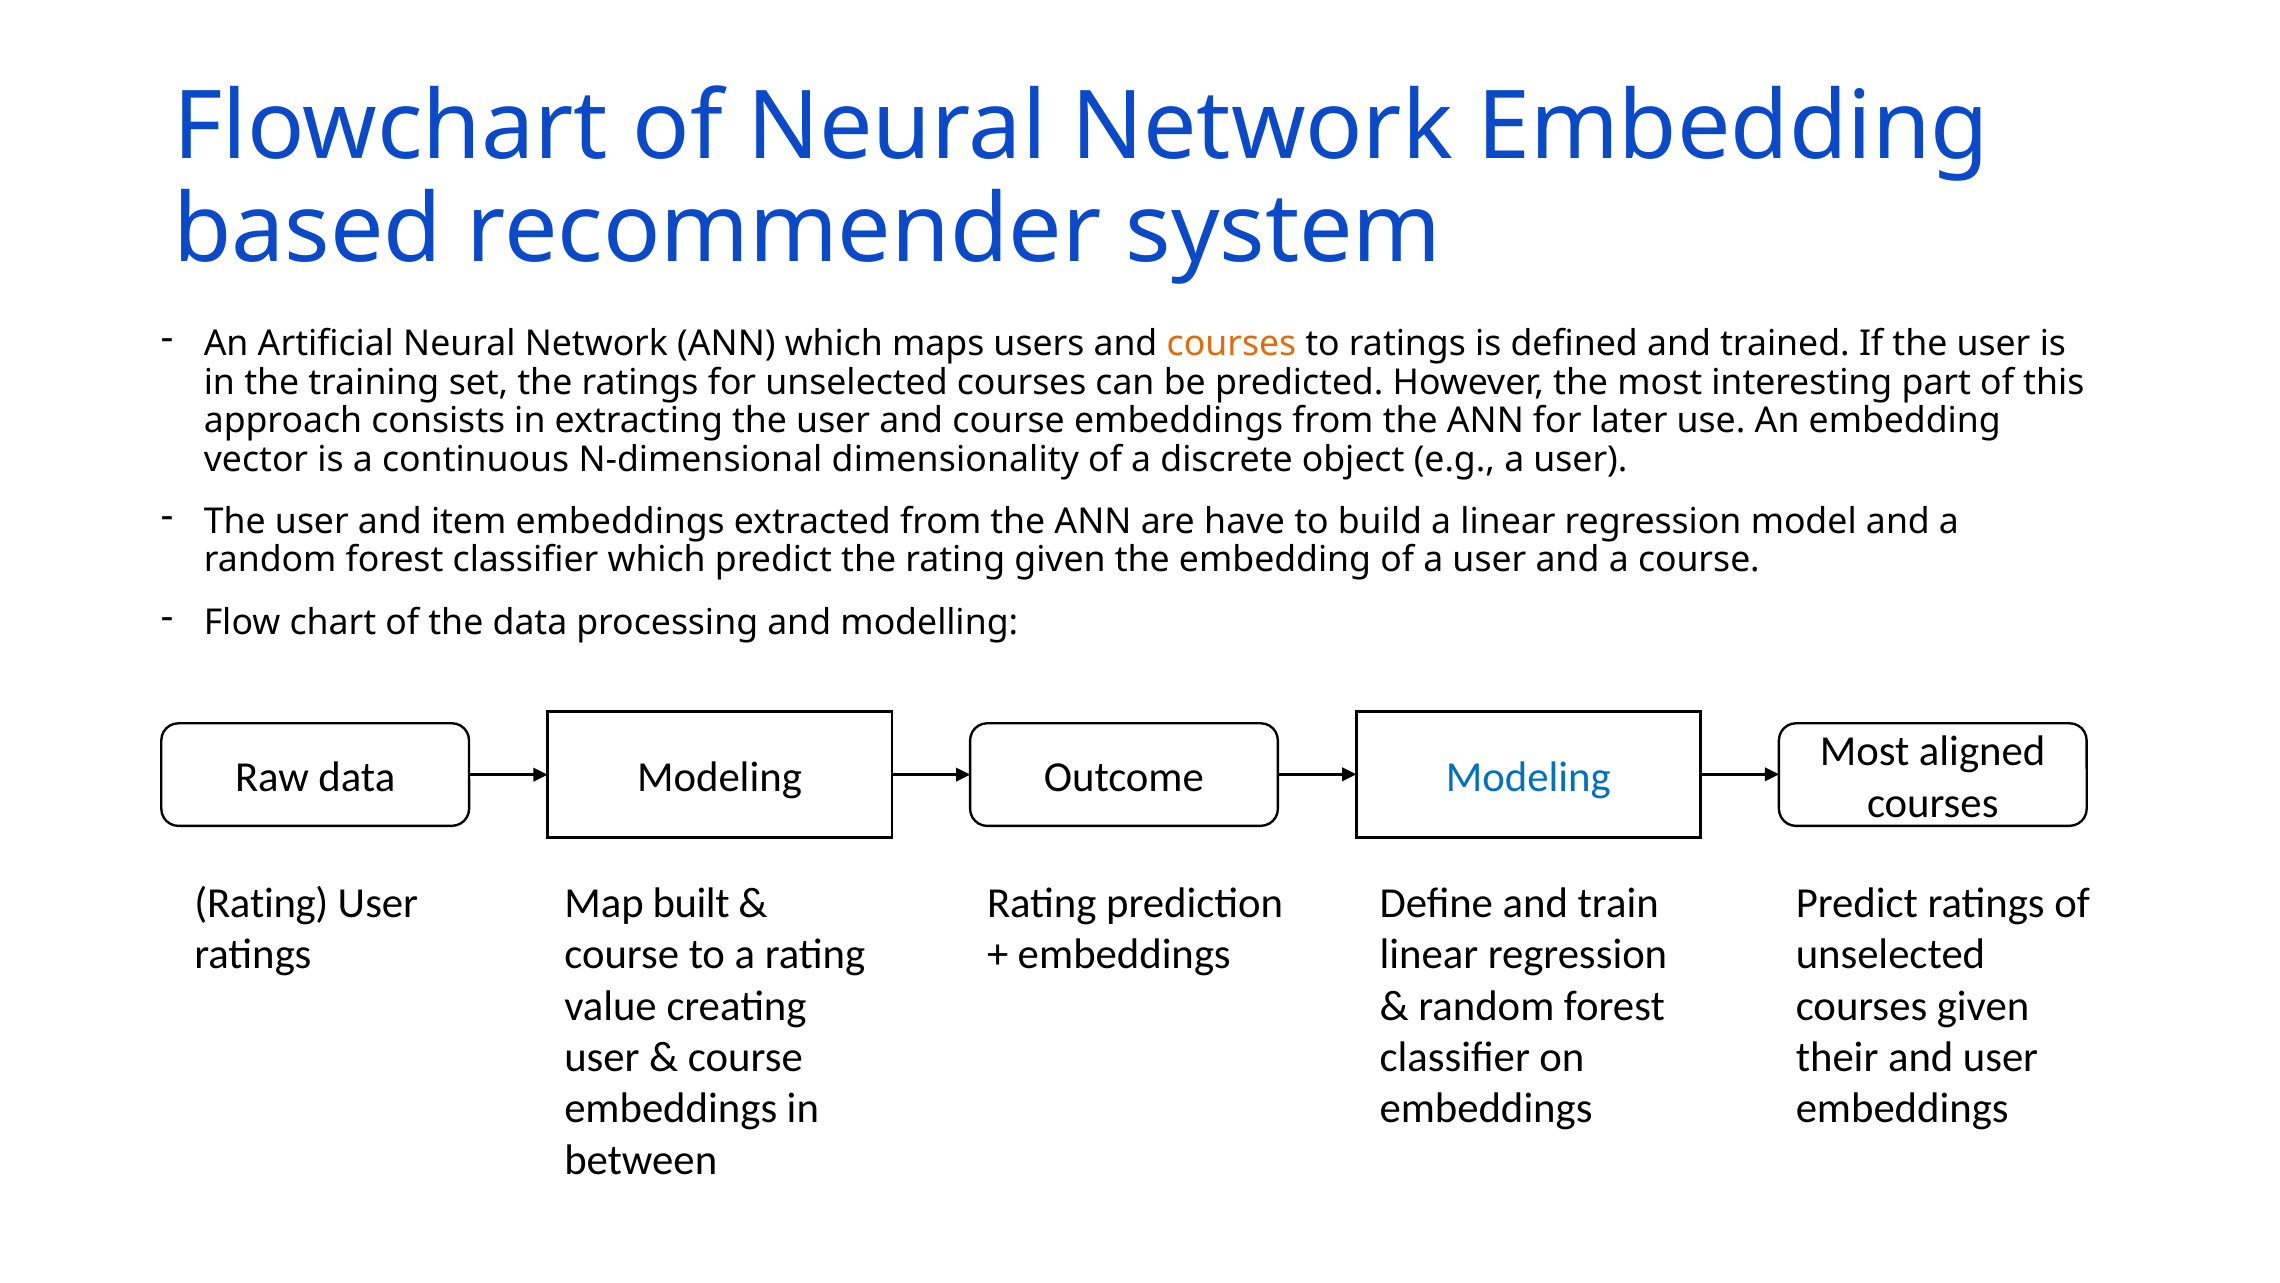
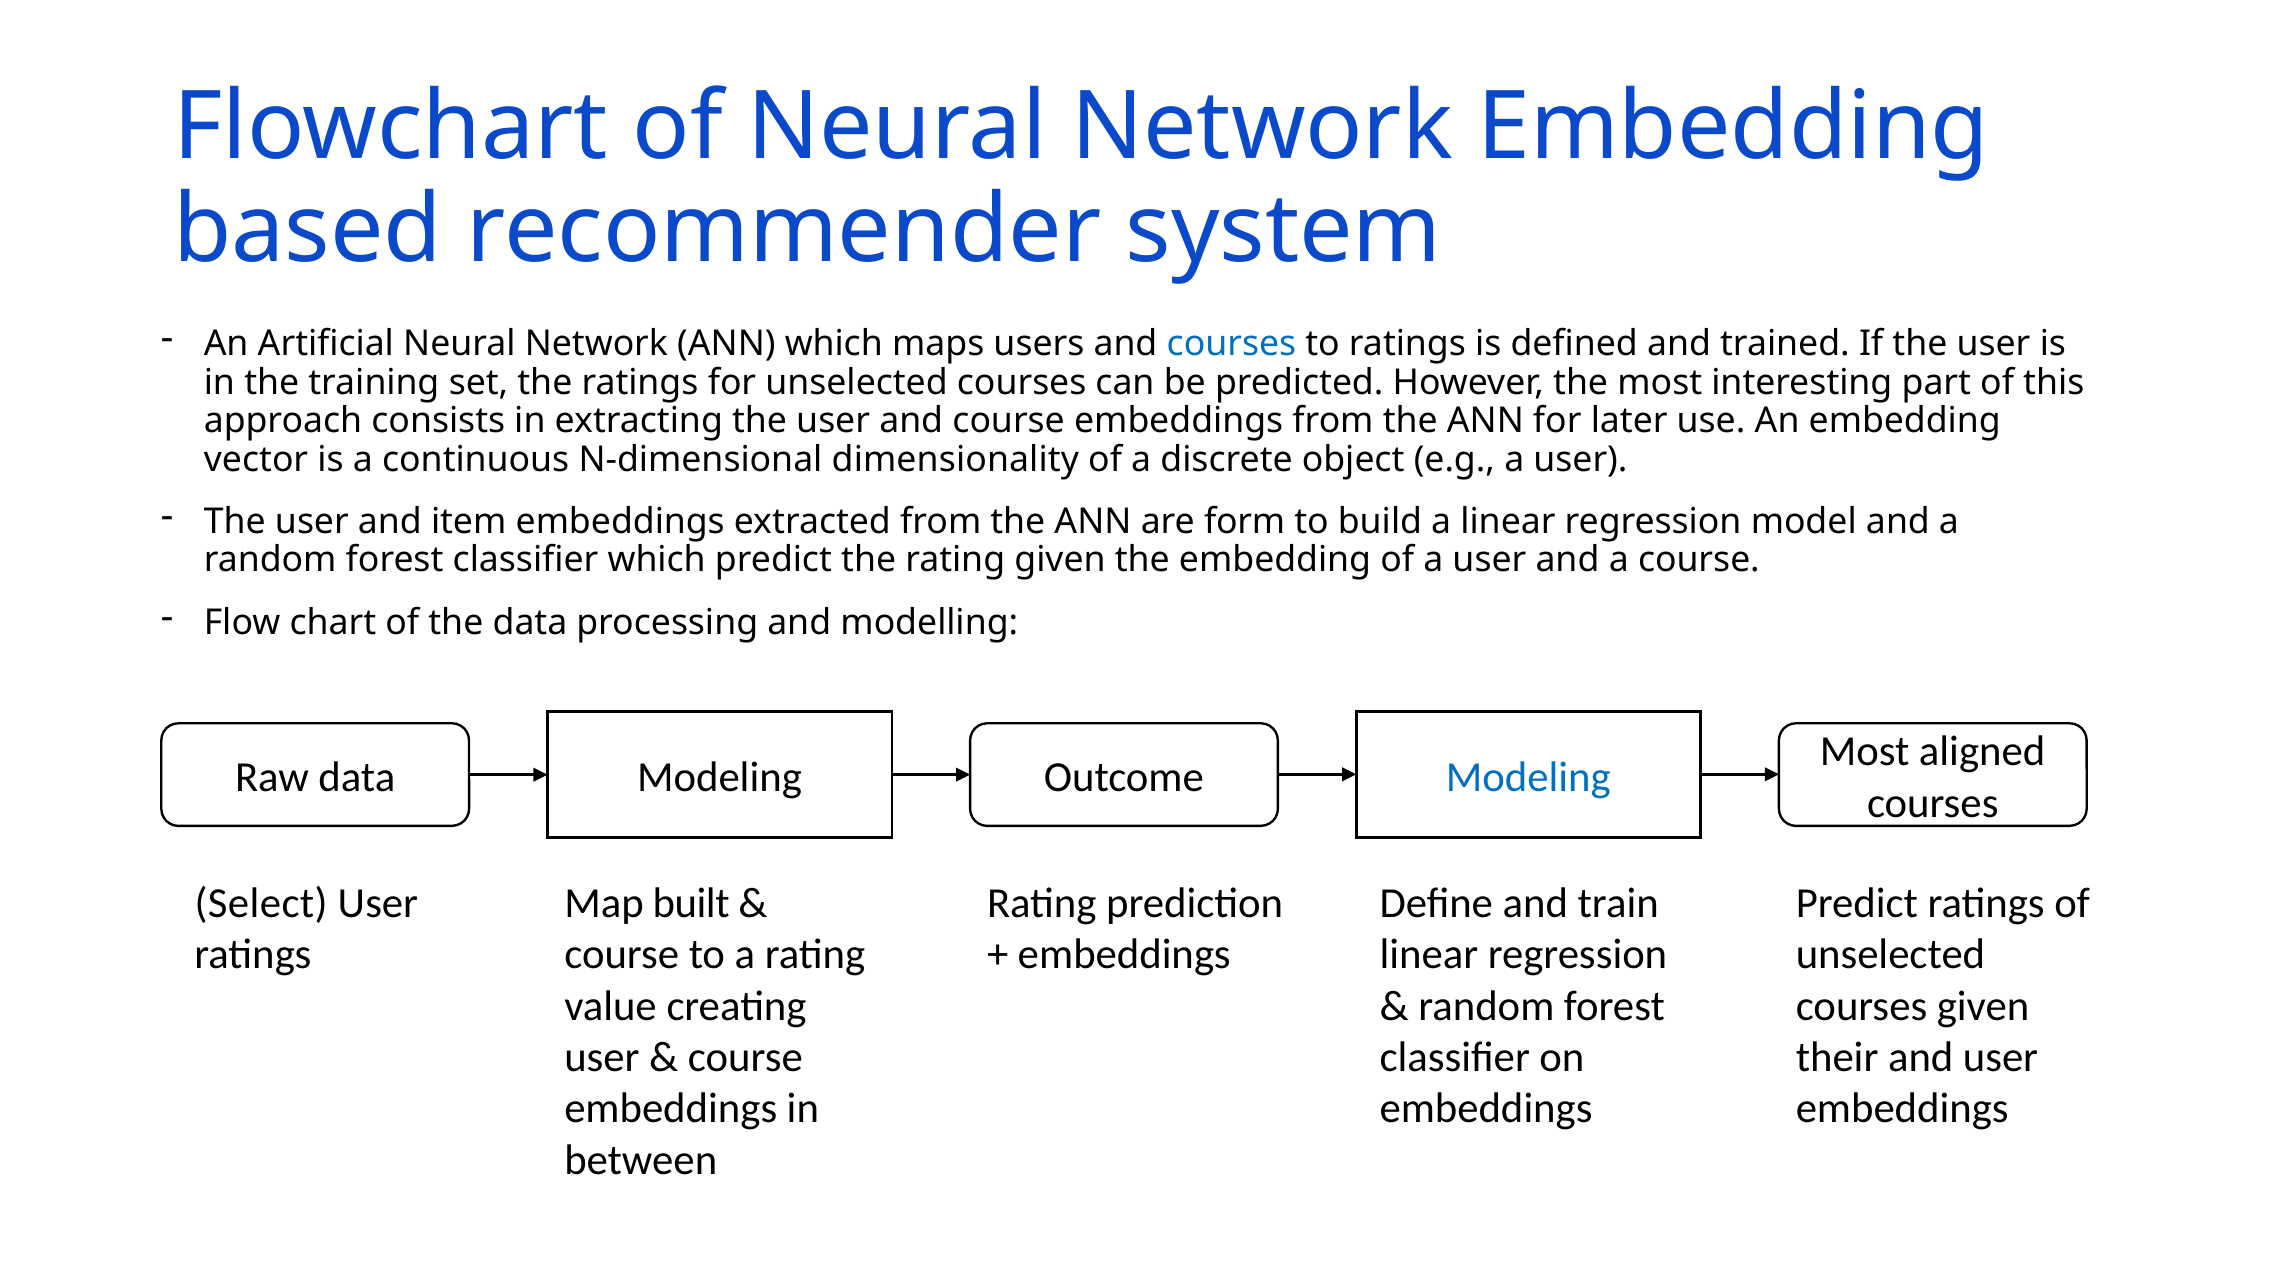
courses at (1231, 344) colour: orange -> blue
have: have -> form
Rating at (261, 903): Rating -> Select
